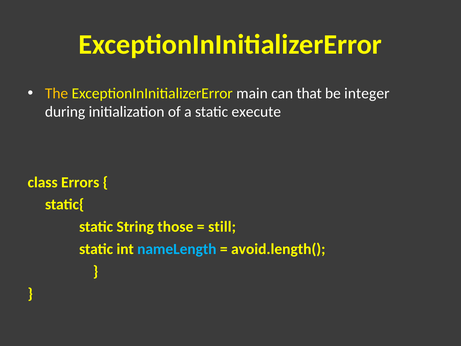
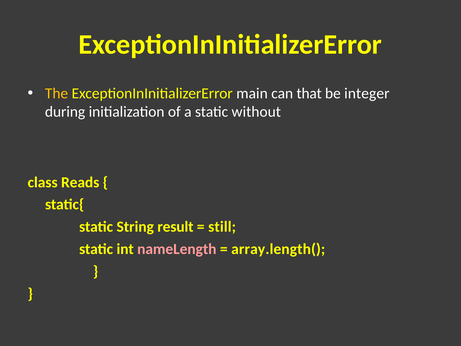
execute: execute -> without
Errors: Errors -> Reads
those: those -> result
nameLength colour: light blue -> pink
avoid.length(: avoid.length( -> array.length(
